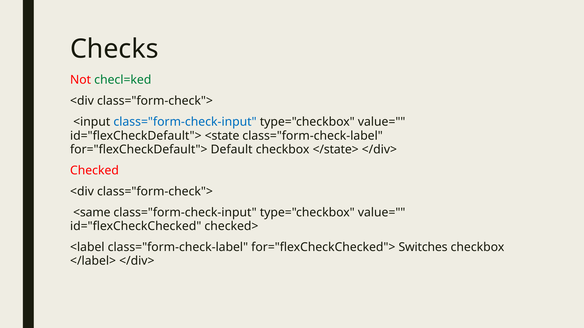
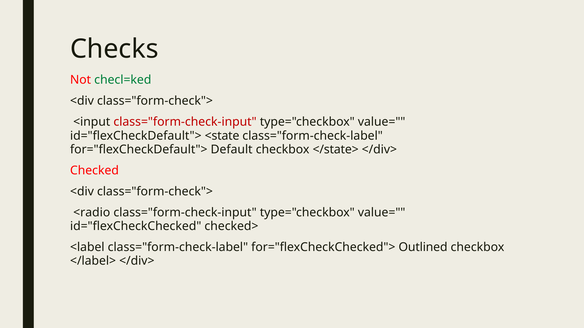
class="form-check-input at (185, 122) colour: blue -> red
<same: <same -> <radio
Switches: Switches -> Outlined
